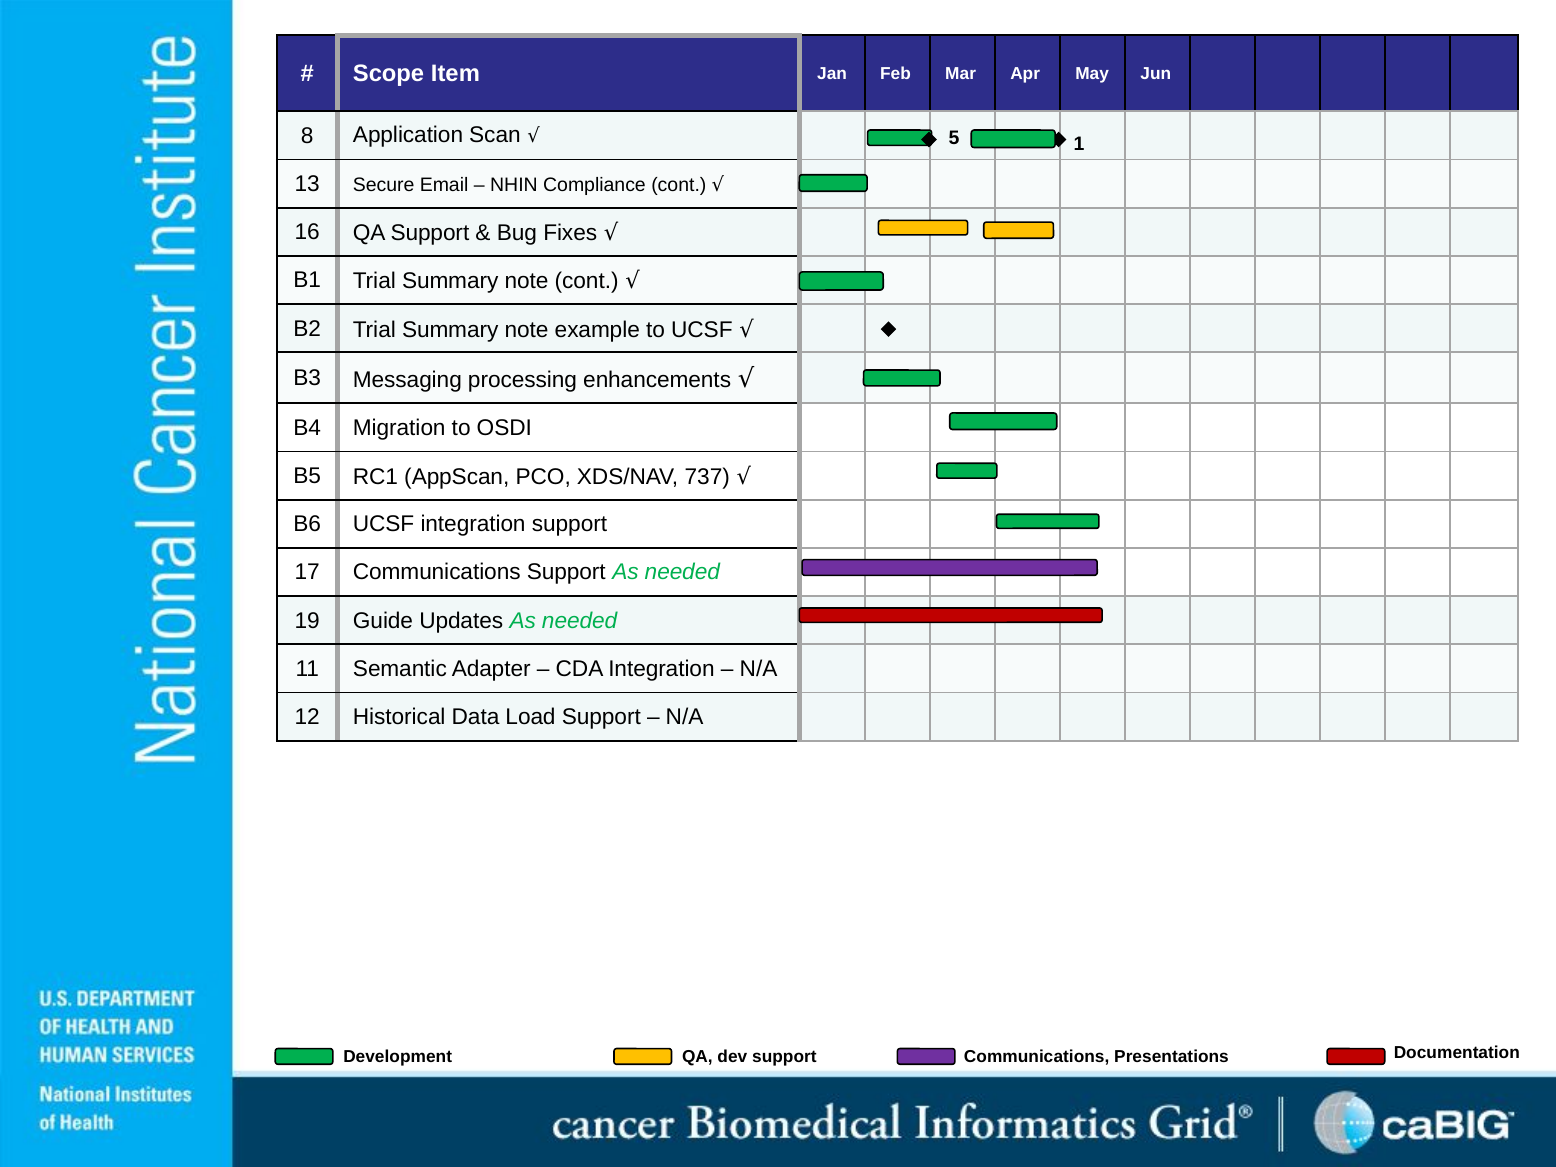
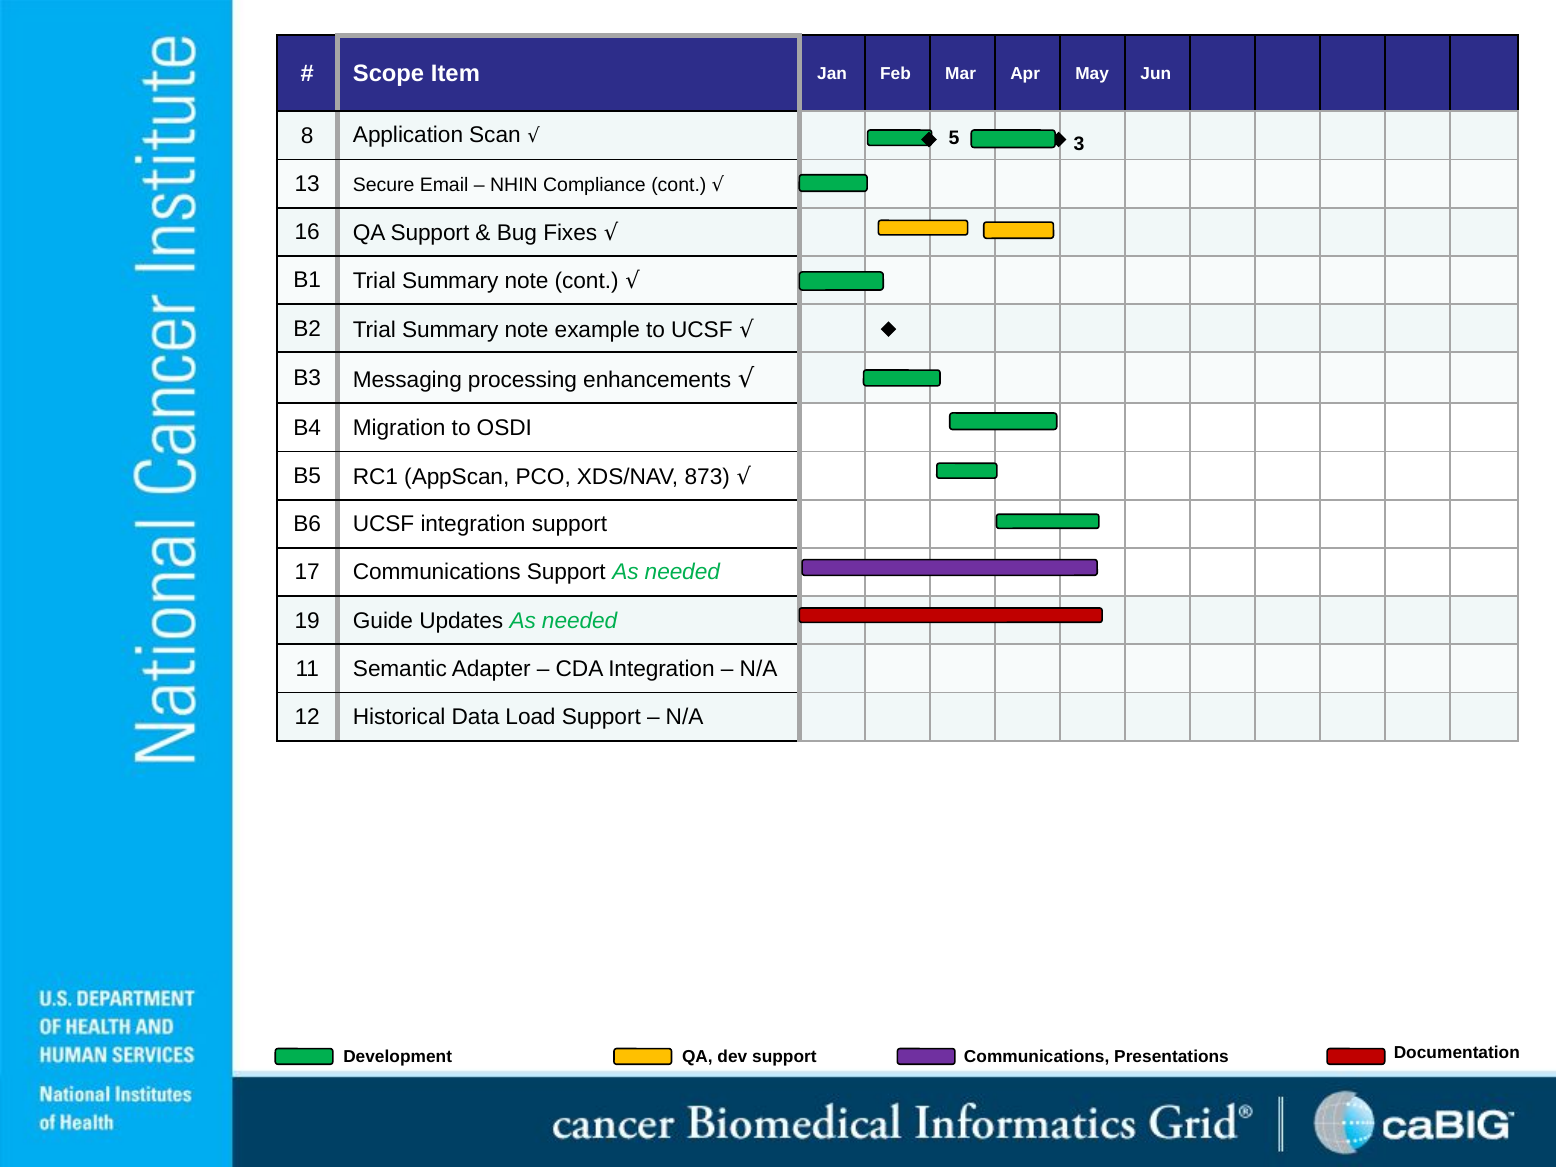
1: 1 -> 3
737: 737 -> 873
